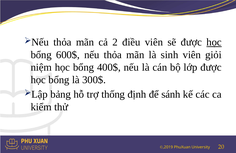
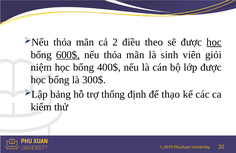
điều viên: viên -> theo
600$ underline: none -> present
sánh: sánh -> thạo
